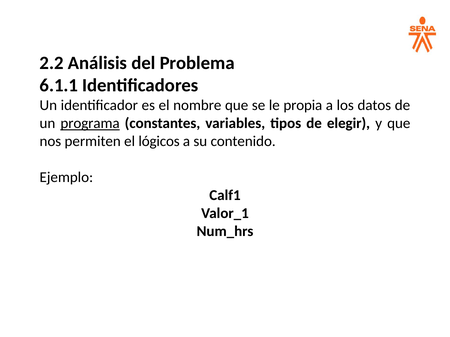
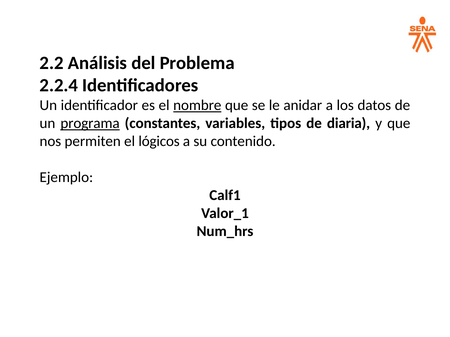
6.1.1: 6.1.1 -> 2.2.4
nombre underline: none -> present
propia: propia -> anidar
elegir: elegir -> diaria
